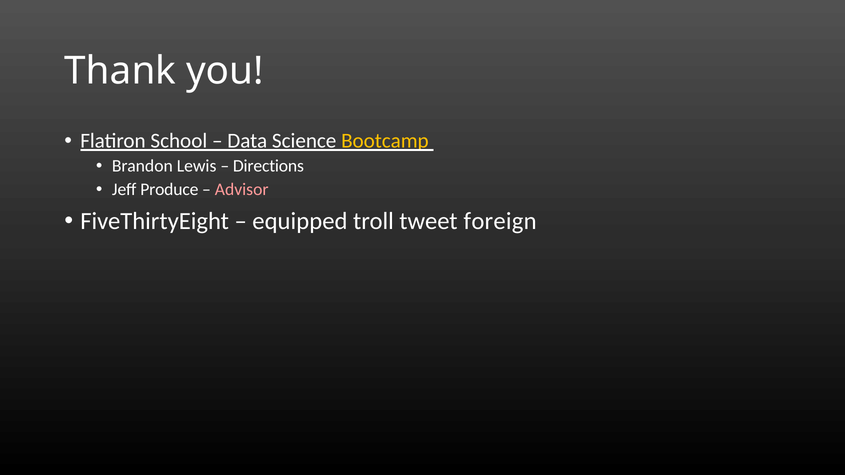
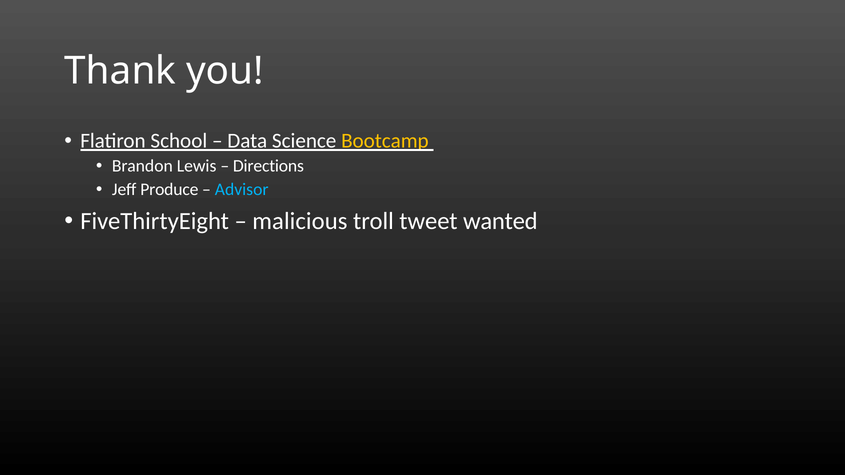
Advisor colour: pink -> light blue
equipped: equipped -> malicious
foreign: foreign -> wanted
